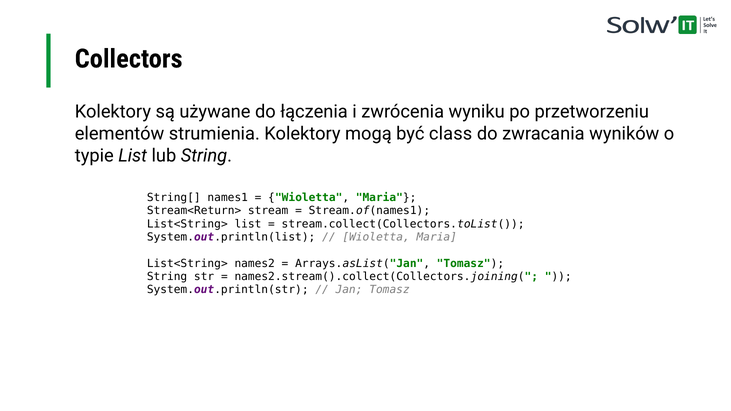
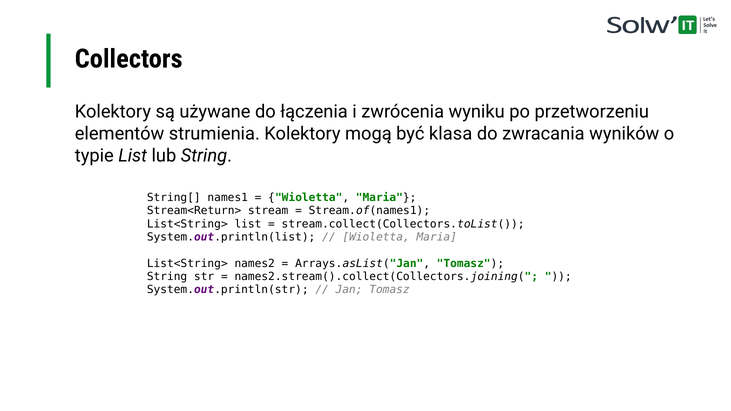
class: class -> klasa
